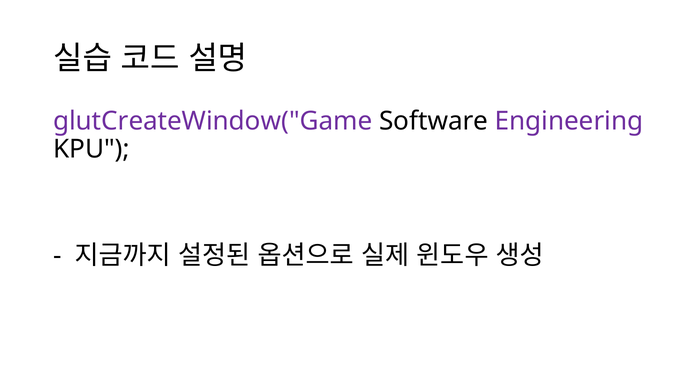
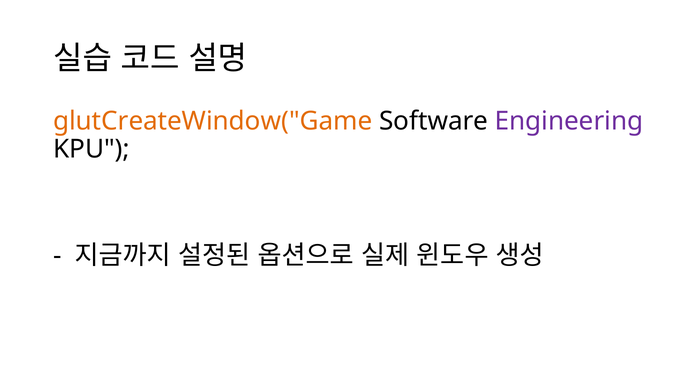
glutCreateWindow("Game colour: purple -> orange
